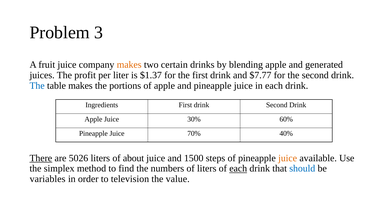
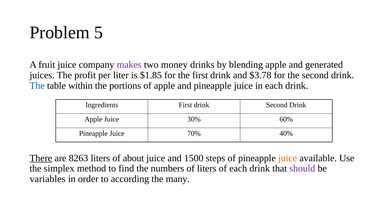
3: 3 -> 5
makes at (129, 65) colour: orange -> purple
certain: certain -> money
$1.37: $1.37 -> $1.85
$7.77: $7.77 -> $3.78
table makes: makes -> within
5026: 5026 -> 8263
each at (238, 169) underline: present -> none
should colour: blue -> purple
television: television -> according
value: value -> many
